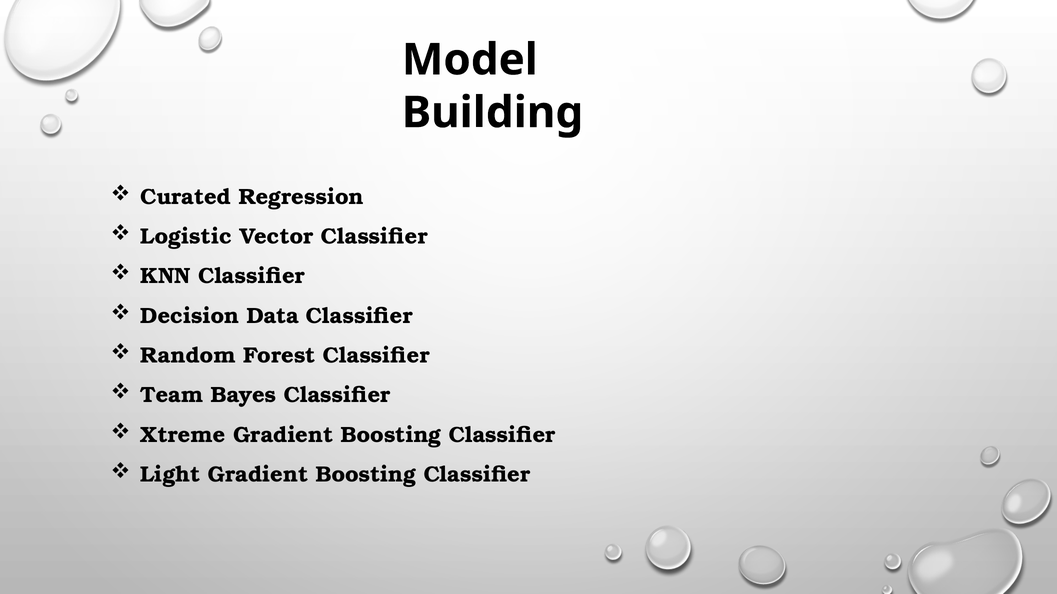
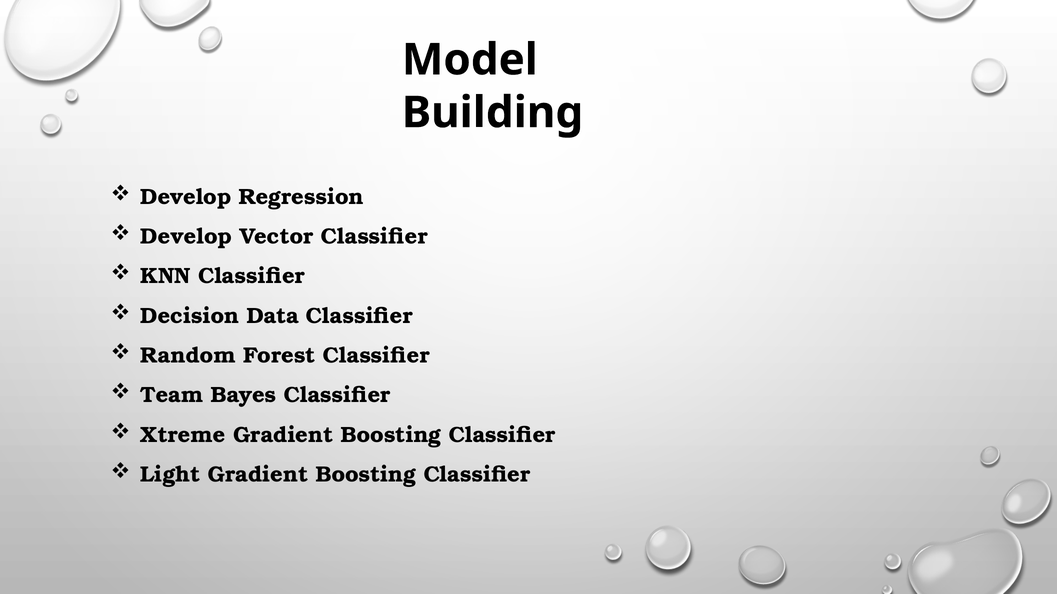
Curated at (186, 197): Curated -> Develop
Logistic at (186, 237): Logistic -> Develop
